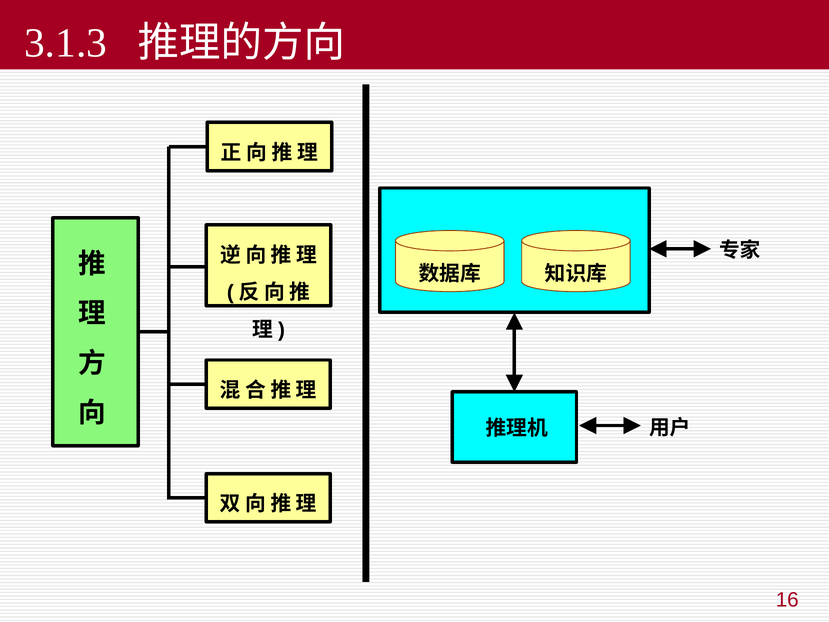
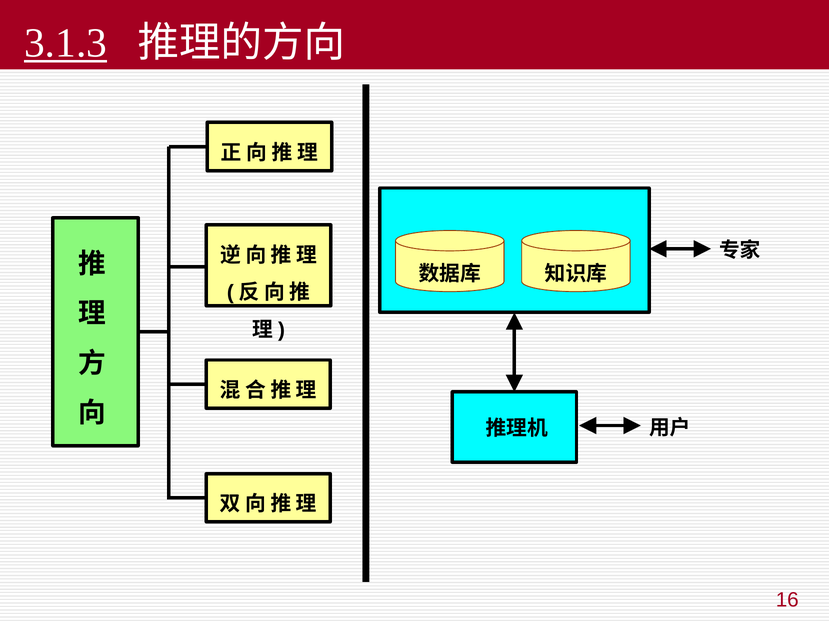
3.1.3 underline: none -> present
